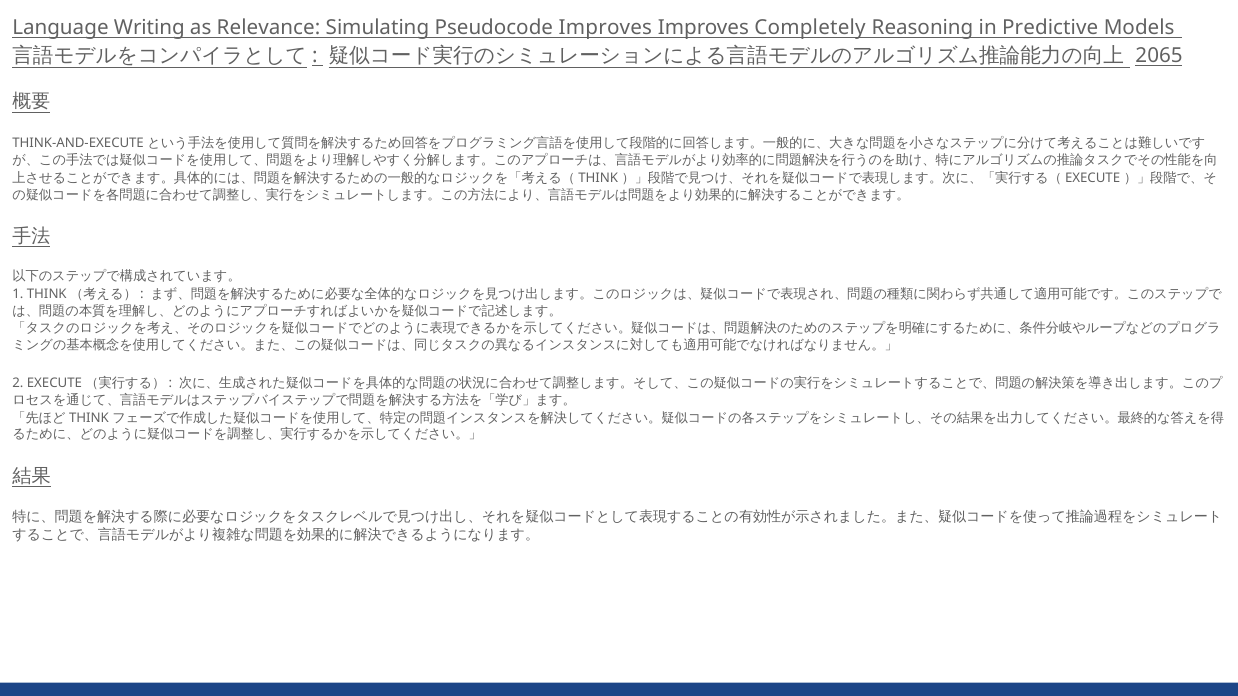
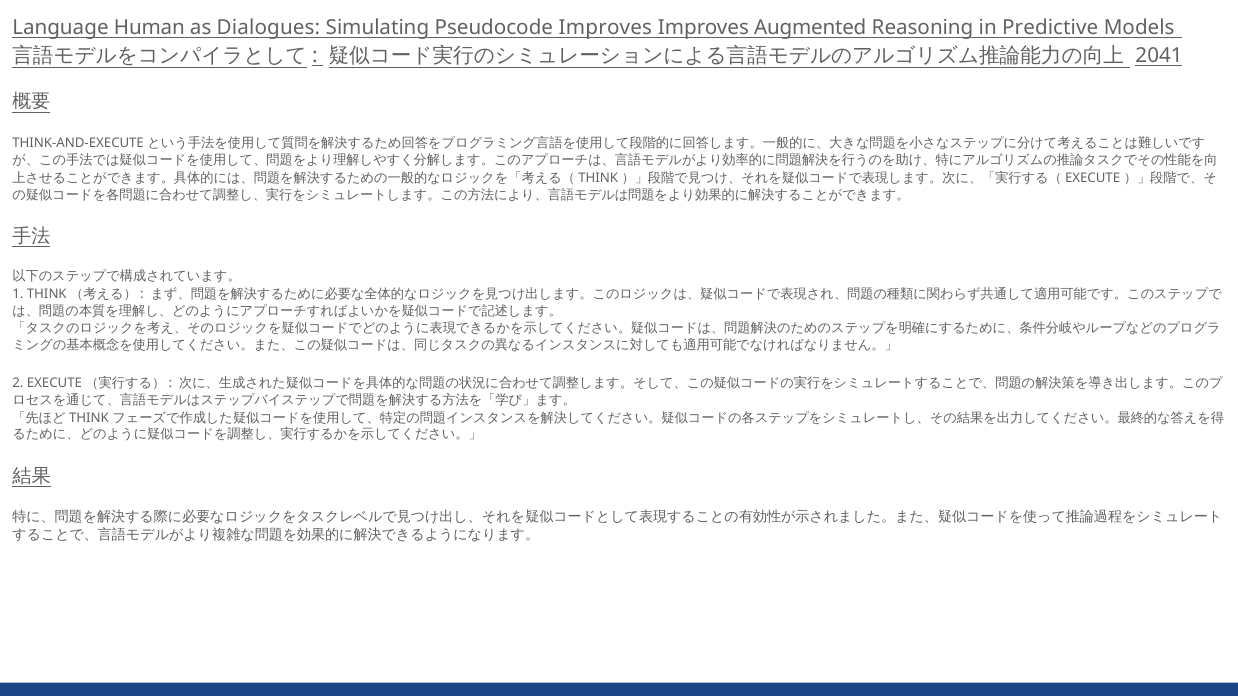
Writing: Writing -> Human
Relevance: Relevance -> Dialogues
Completely: Completely -> Augmented
2065: 2065 -> 2041
